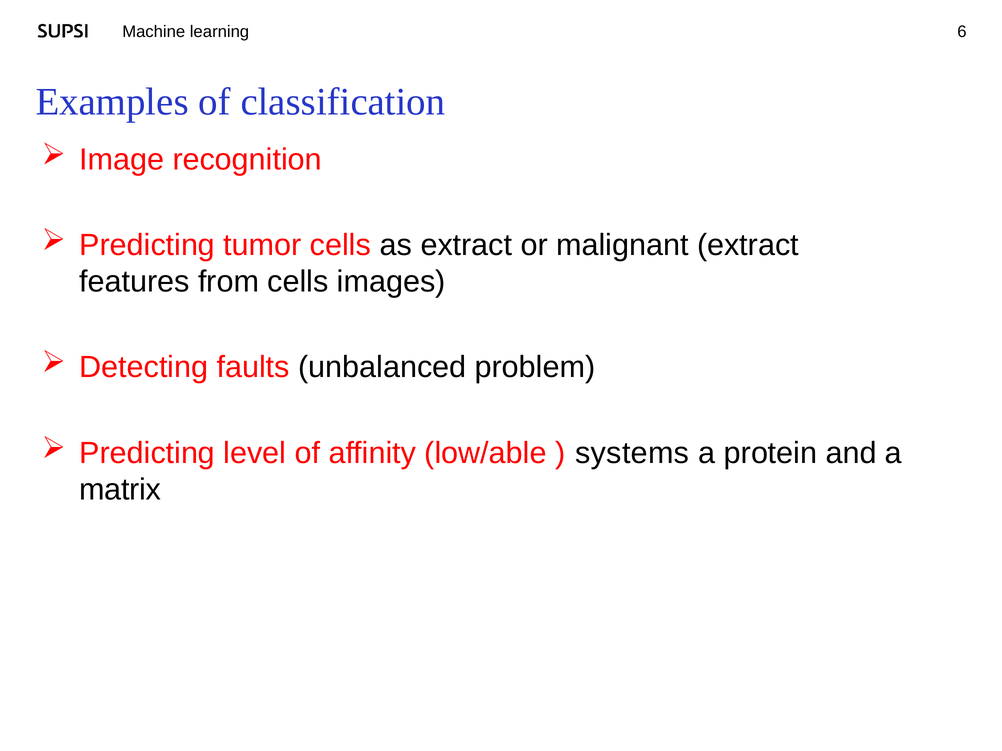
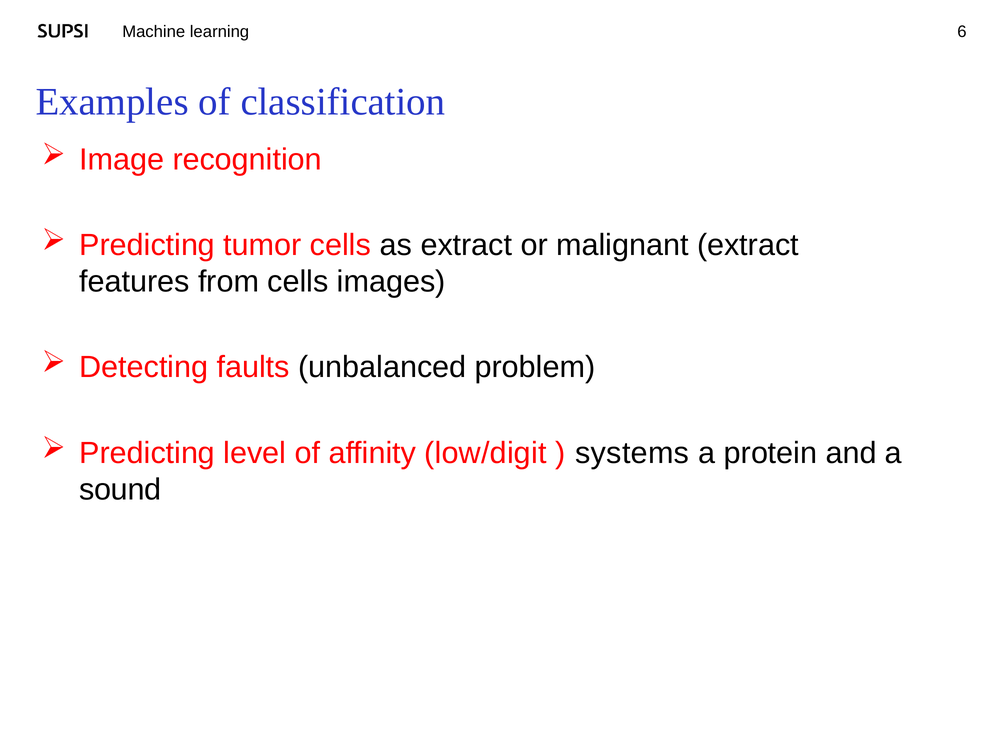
low/able: low/able -> low/digit
matrix: matrix -> sound
